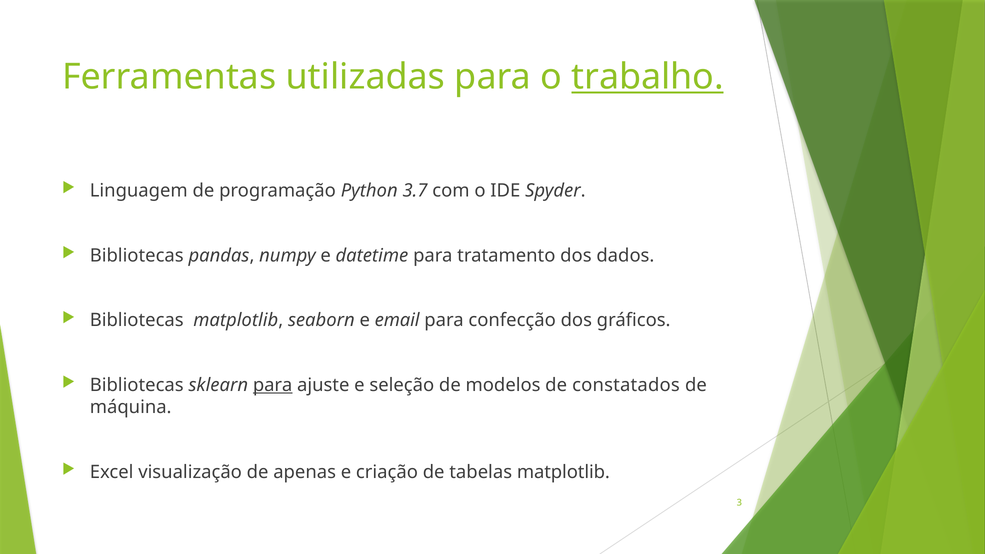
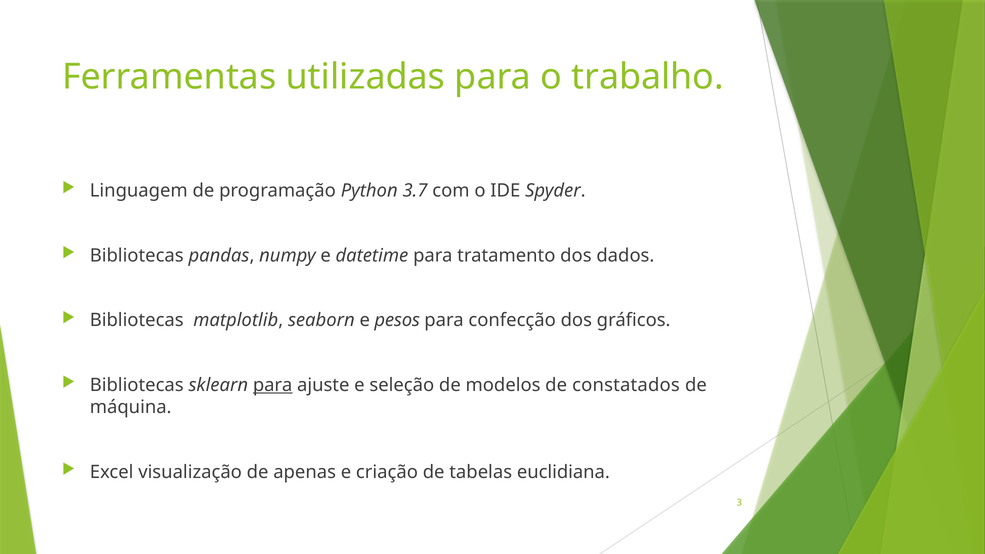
trabalho underline: present -> none
email: email -> pesos
tabelas matplotlib: matplotlib -> euclidiana
